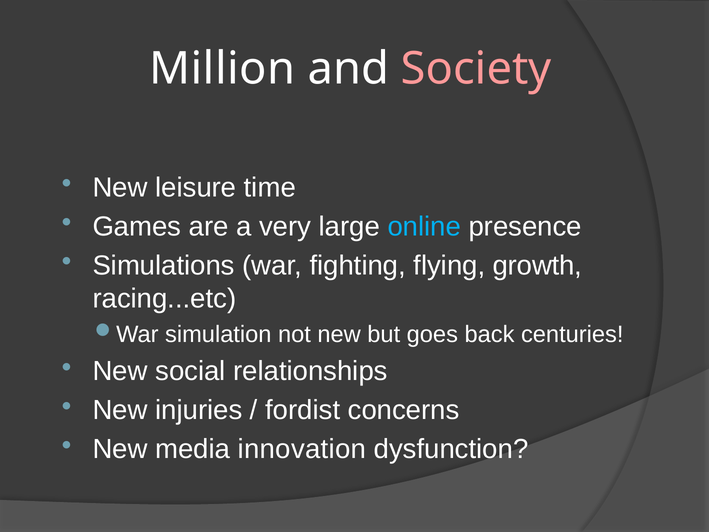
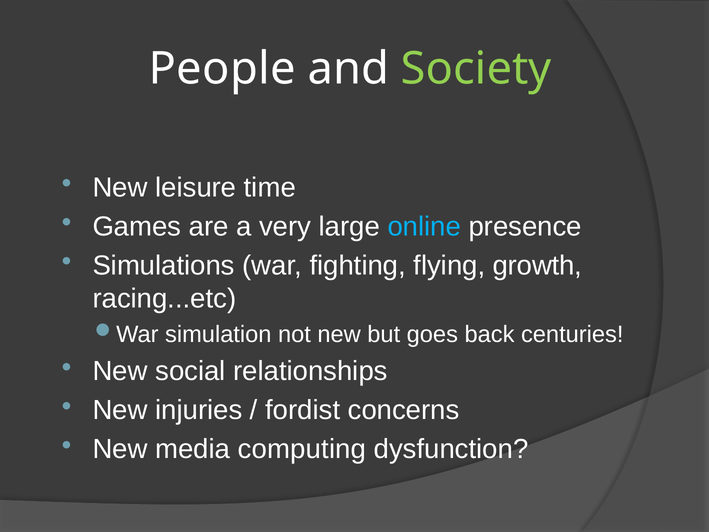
Million: Million -> People
Society colour: pink -> light green
innovation: innovation -> computing
